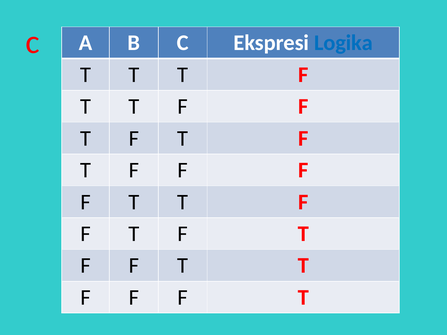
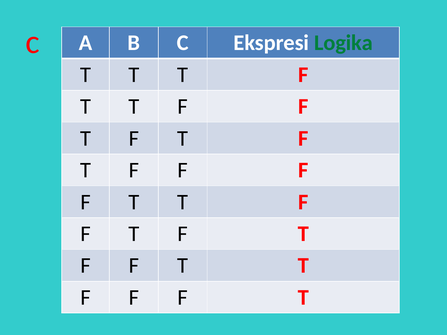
Logika colour: blue -> green
